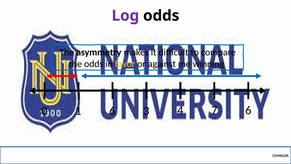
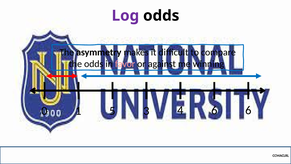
favor colour: yellow -> pink
1 6: 6 -> 5
4 7: 7 -> 6
